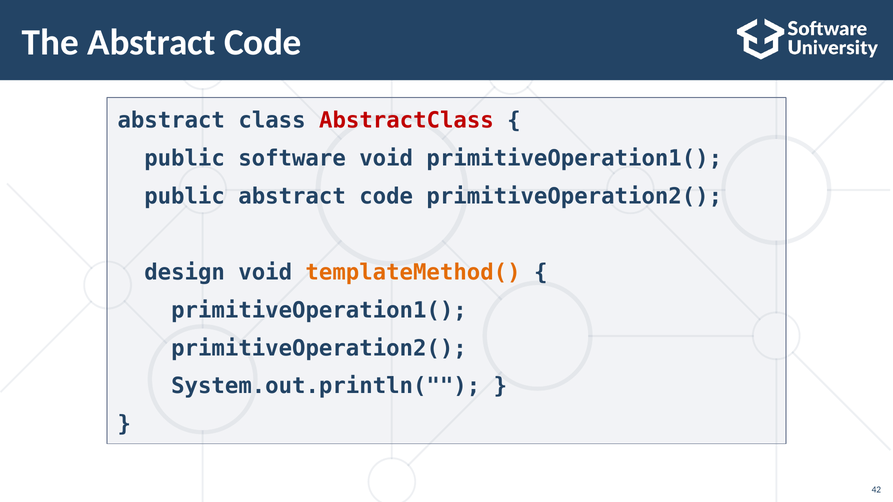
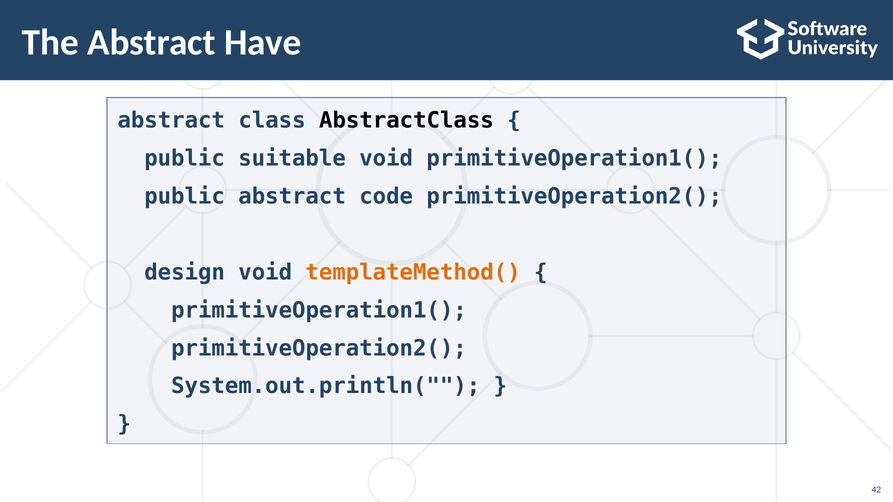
The Abstract Code: Code -> Have
AbstractClass colour: red -> black
software: software -> suitable
